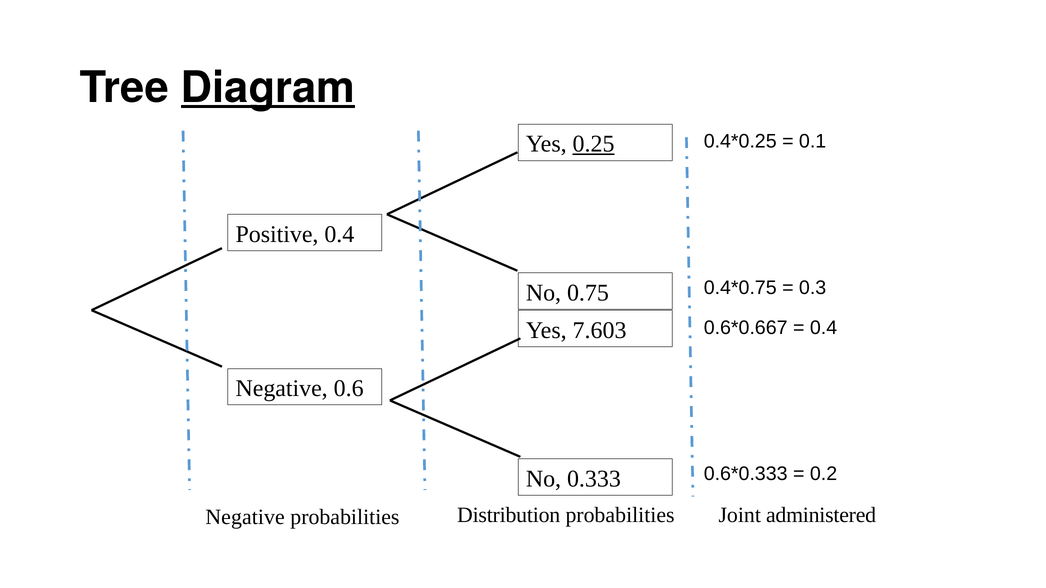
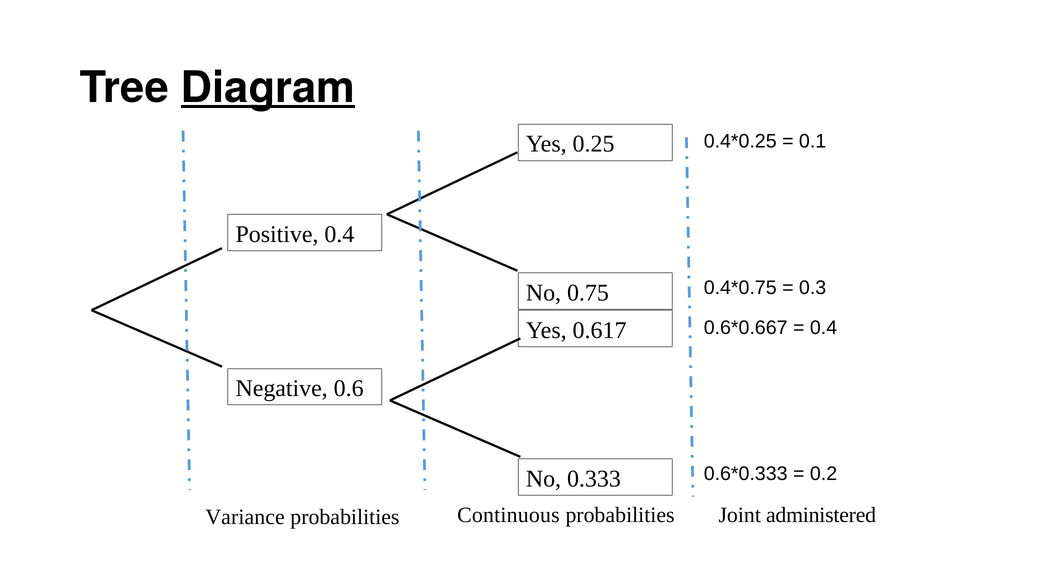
0.25 underline: present -> none
7.603: 7.603 -> 0.617
Negative at (245, 518): Negative -> Variance
Distribution: Distribution -> Continuous
